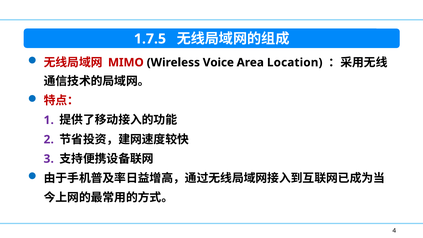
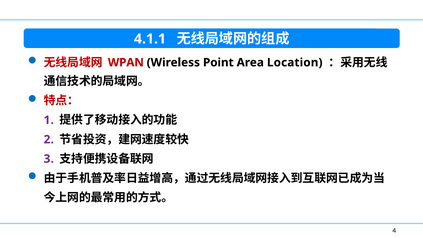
1.7.5: 1.7.5 -> 4.1.1
MIMO: MIMO -> WPAN
Voice: Voice -> Point
